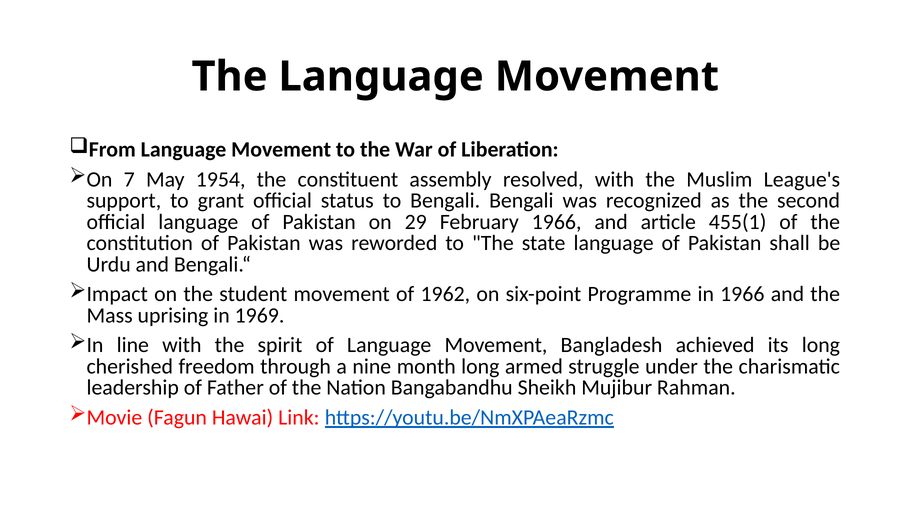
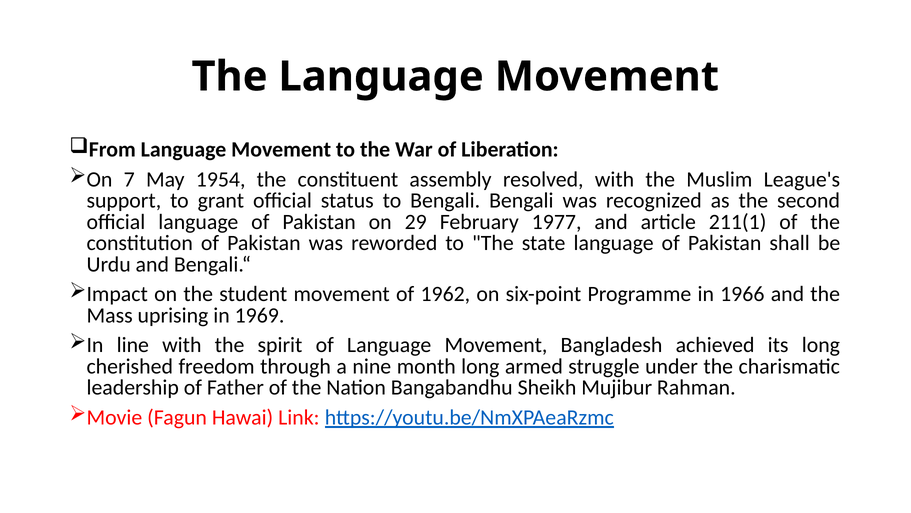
February 1966: 1966 -> 1977
455(1: 455(1 -> 211(1
